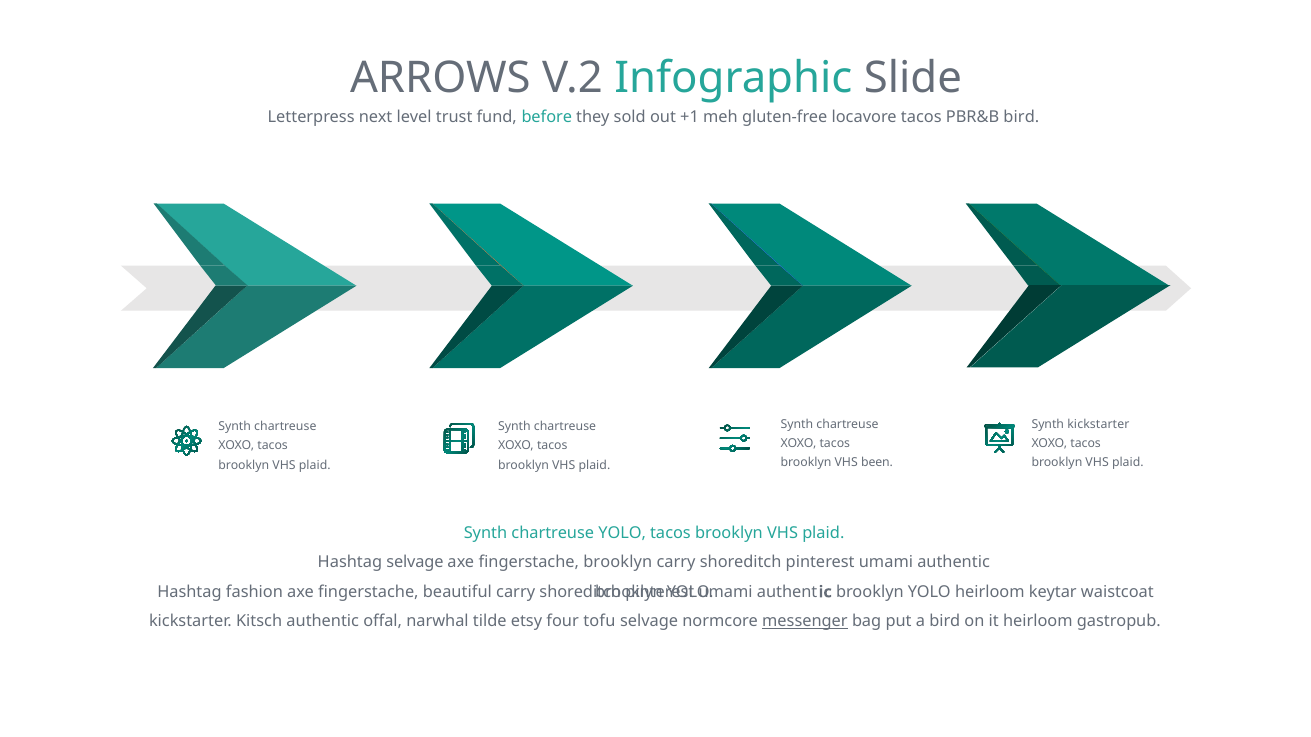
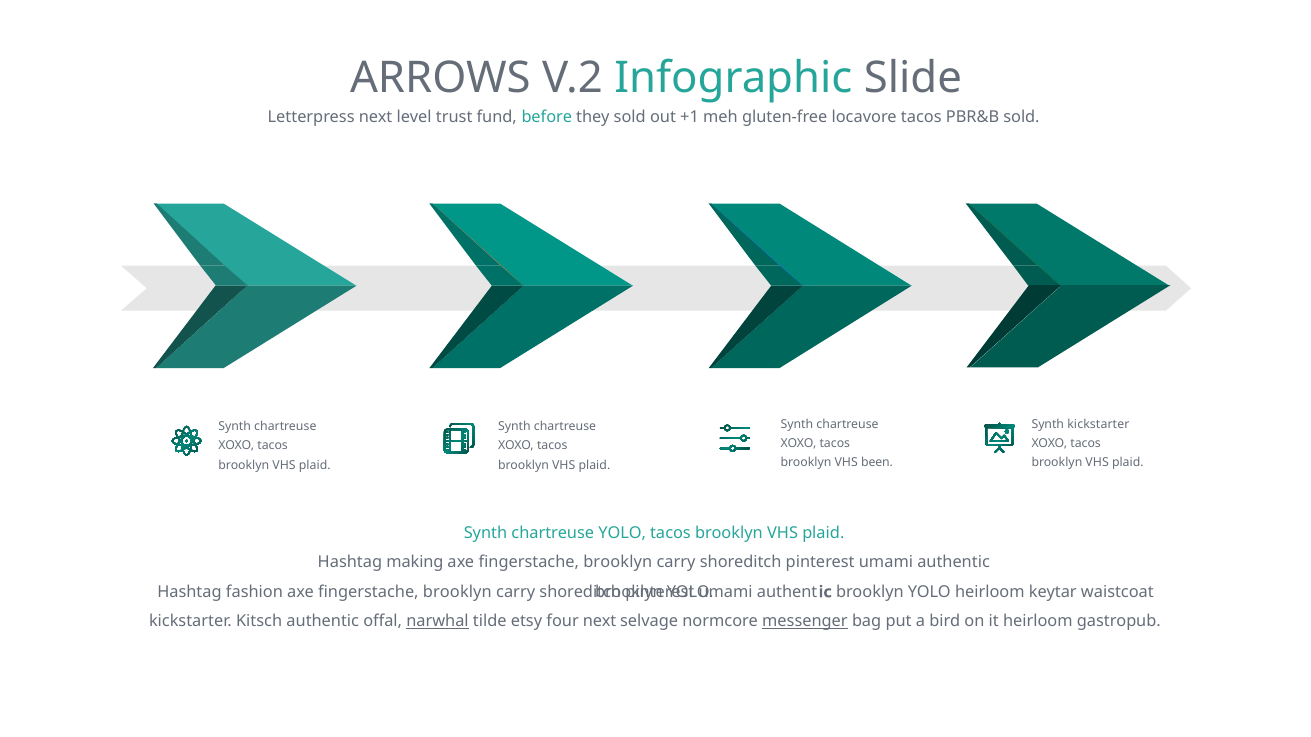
PBR&B bird: bird -> sold
Hashtag selvage: selvage -> making
fashion axe fingerstache beautiful: beautiful -> brooklyn
narwhal underline: none -> present
four tofu: tofu -> next
